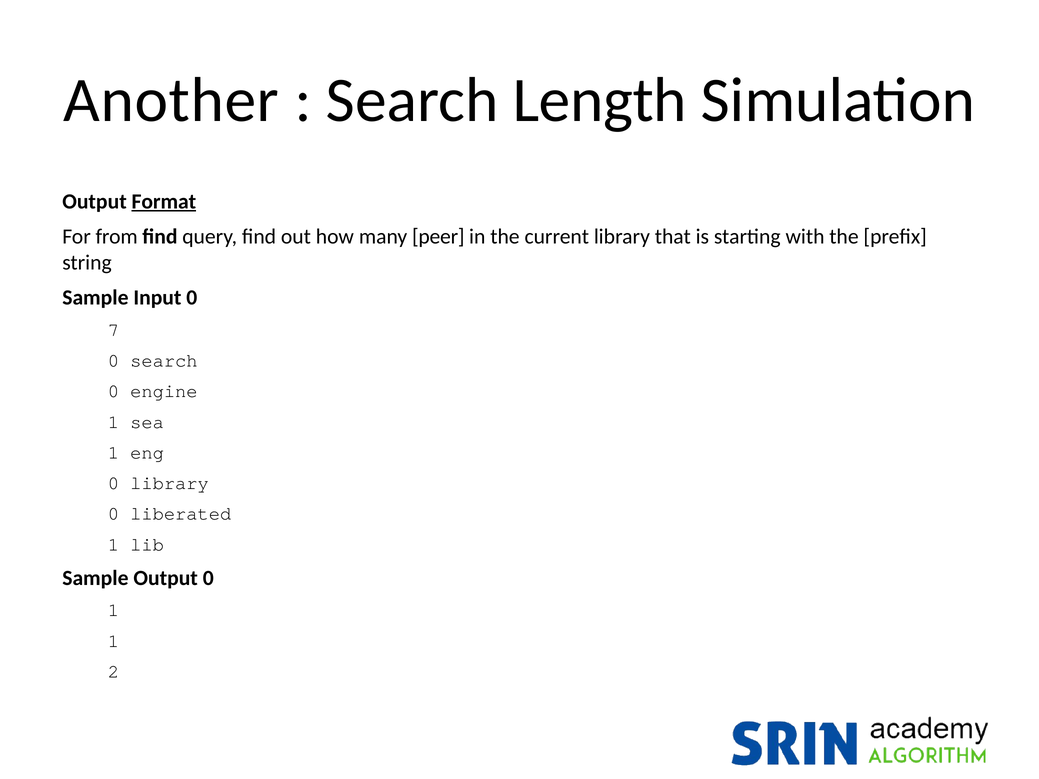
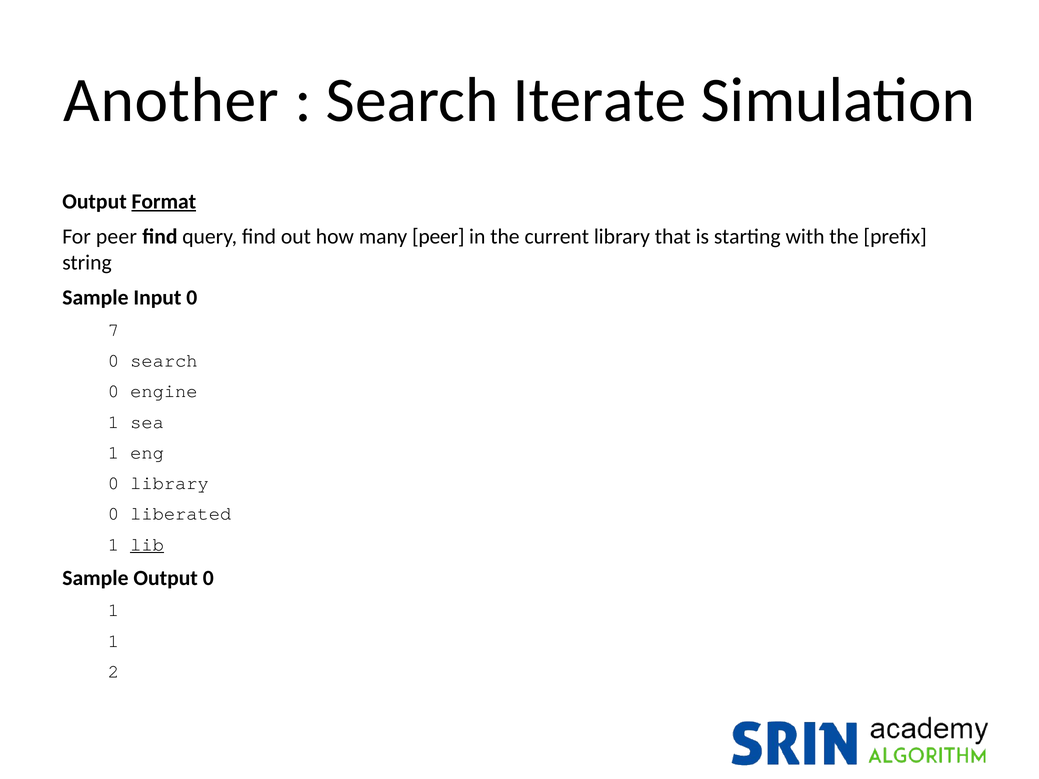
Length: Length -> Iterate
For from: from -> peer
lib underline: none -> present
